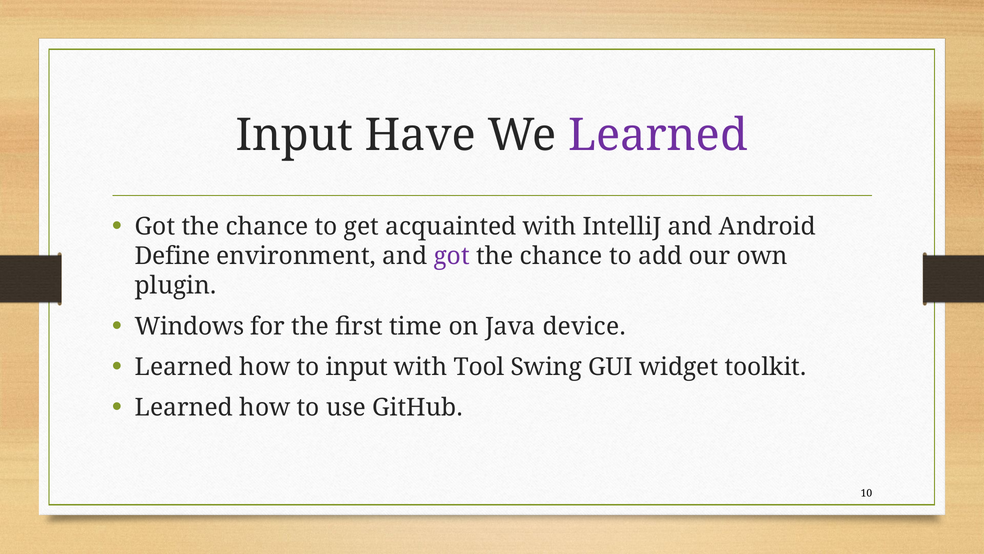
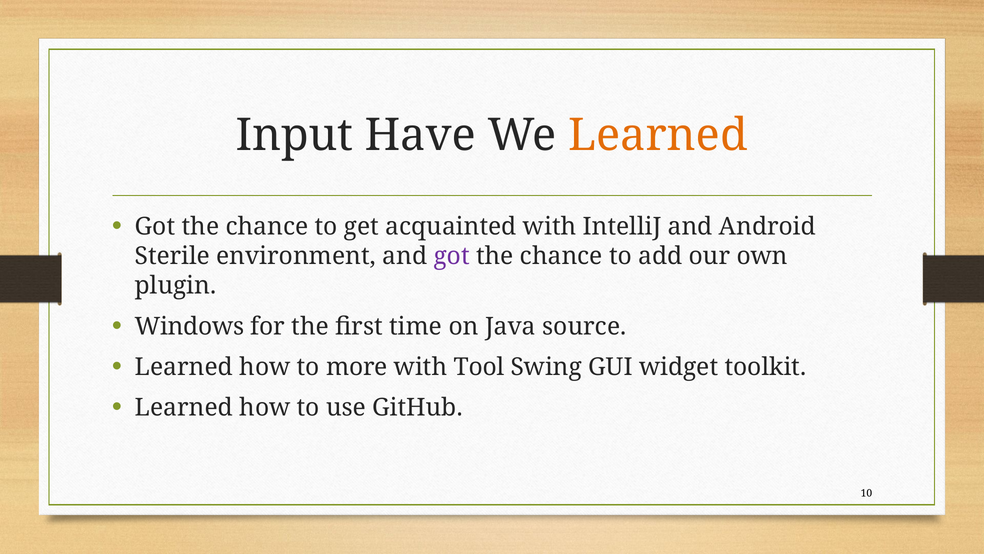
Learned at (658, 135) colour: purple -> orange
Define: Define -> Sterile
device: device -> source
to input: input -> more
